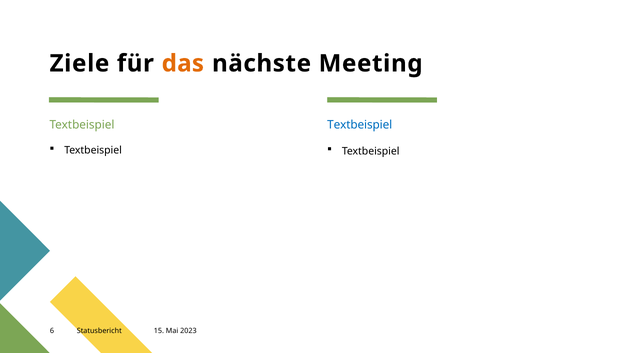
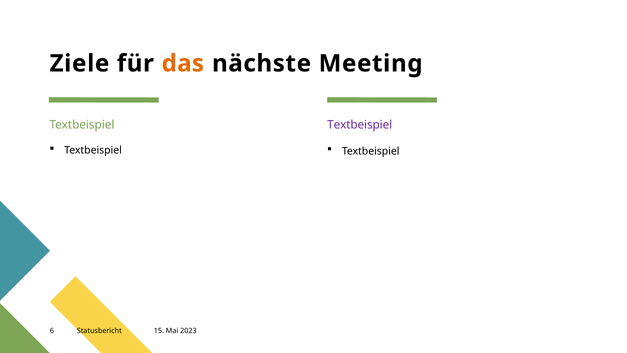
Textbeispiel at (360, 125) colour: blue -> purple
